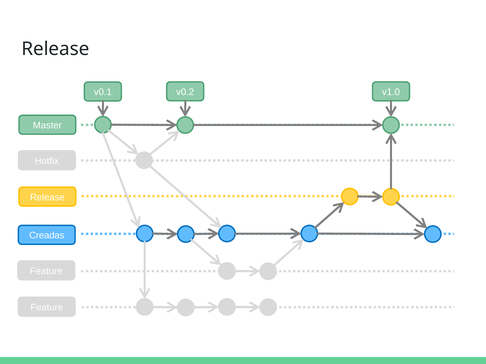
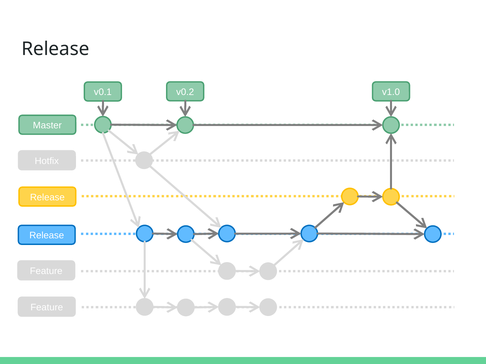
Creadas at (47, 236): Creadas -> Release
